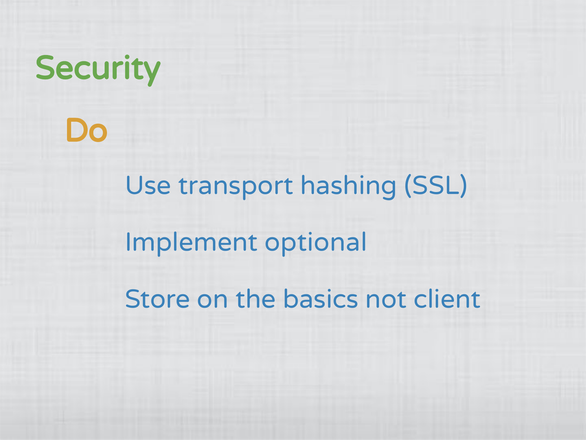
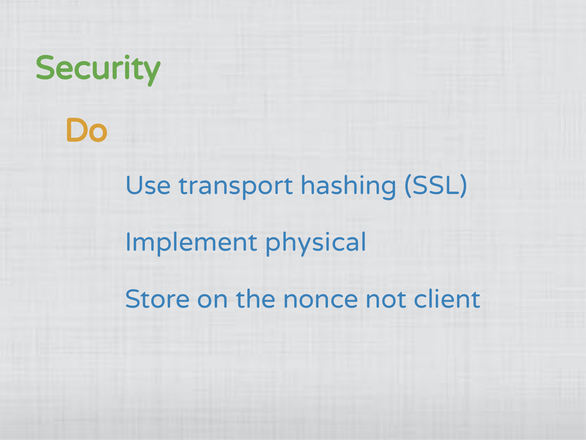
optional: optional -> physical
basics: basics -> nonce
